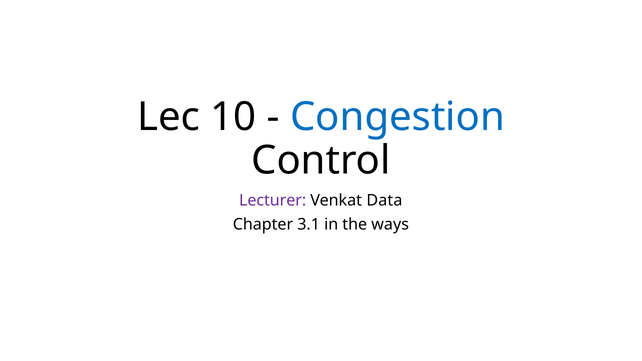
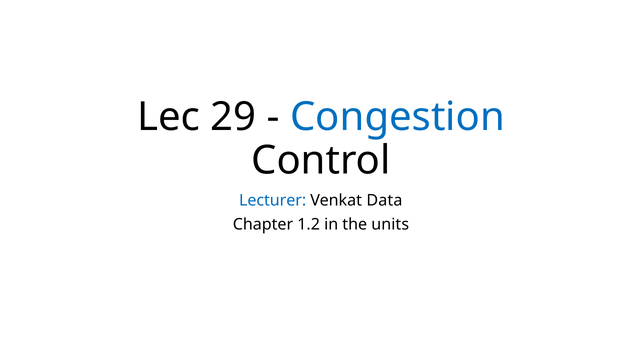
10: 10 -> 29
Lecturer colour: purple -> blue
3.1: 3.1 -> 1.2
ways: ways -> units
